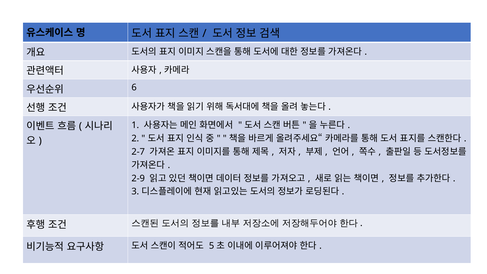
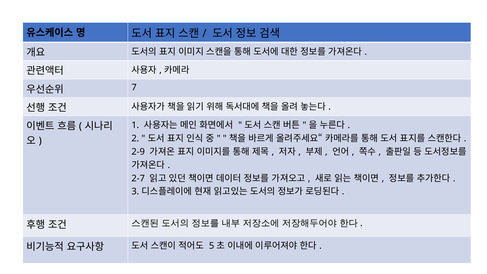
6: 6 -> 7
2-7: 2-7 -> 2-9
2-9: 2-9 -> 2-7
